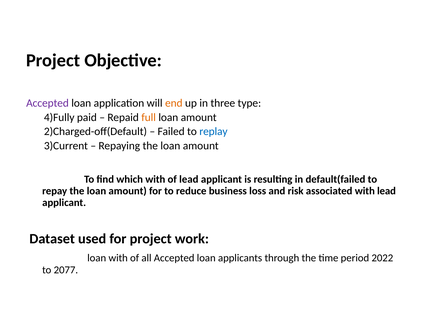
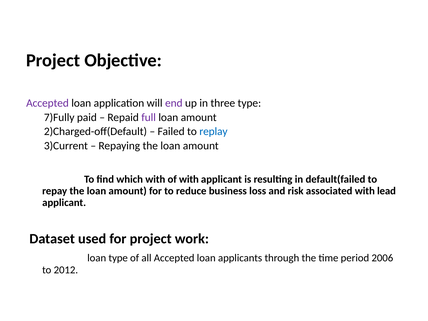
end colour: orange -> purple
4)Fully: 4)Fully -> 7)Fully
full colour: orange -> purple
of lead: lead -> with
loan with: with -> type
2022: 2022 -> 2006
2077: 2077 -> 2012
